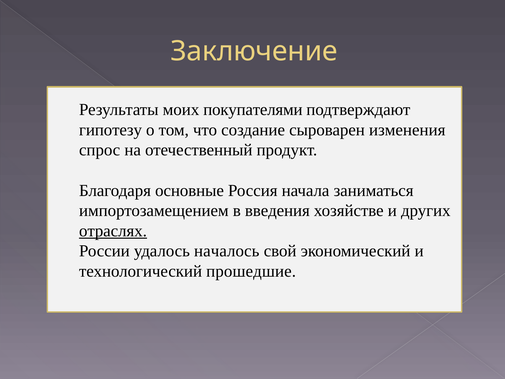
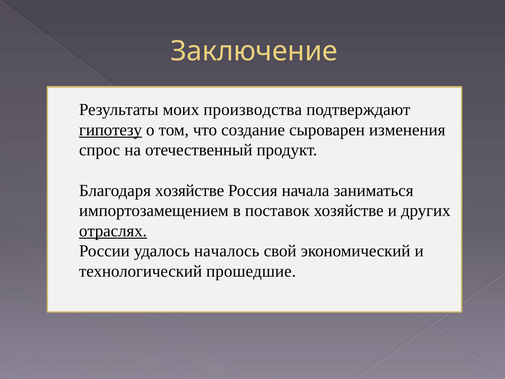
покупателями: покупателями -> производства
гипотезу underline: none -> present
Благодаря основные: основные -> хозяйстве
введения: введения -> поставок
